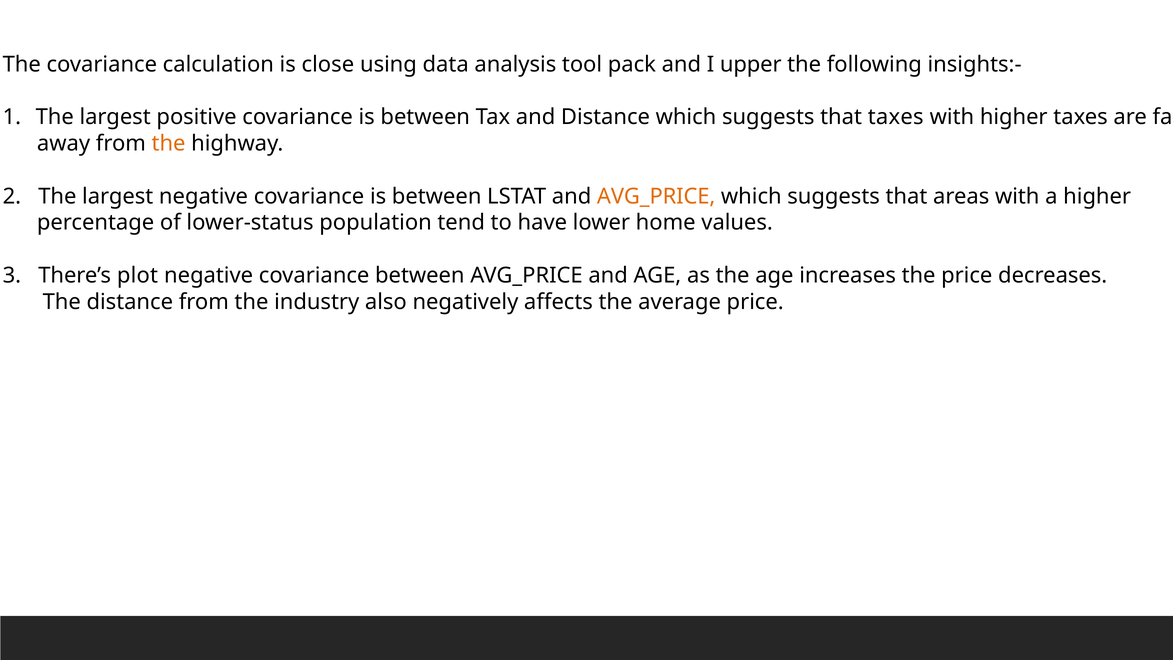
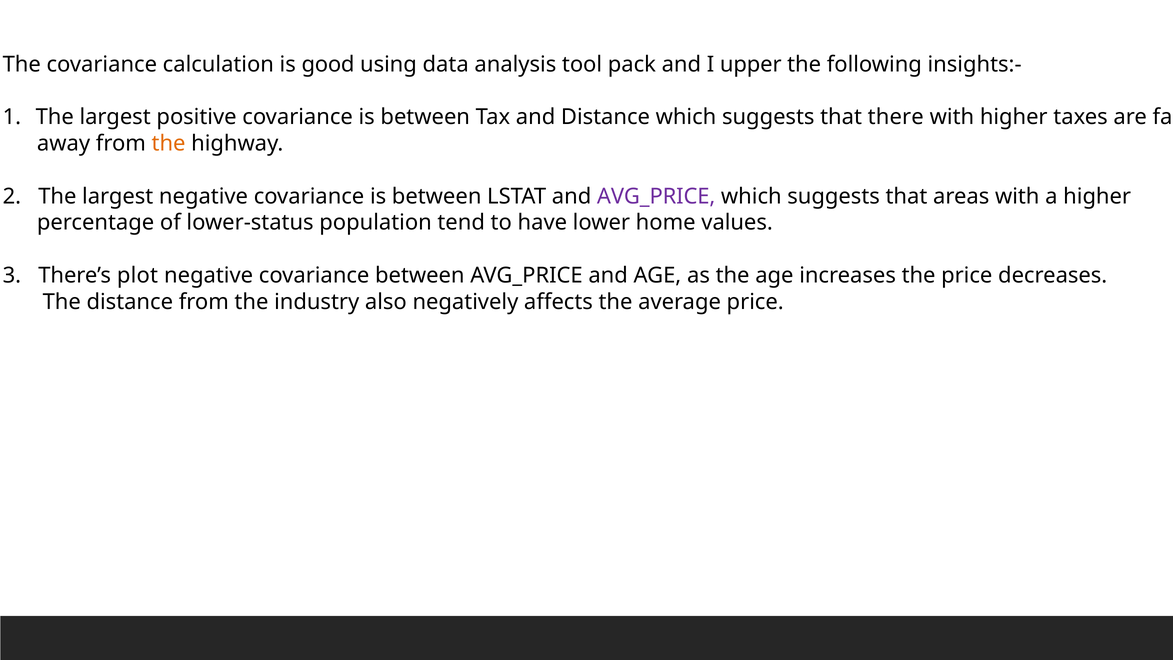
close: close -> good
that taxes: taxes -> there
AVG_PRICE at (656, 196) colour: orange -> purple
